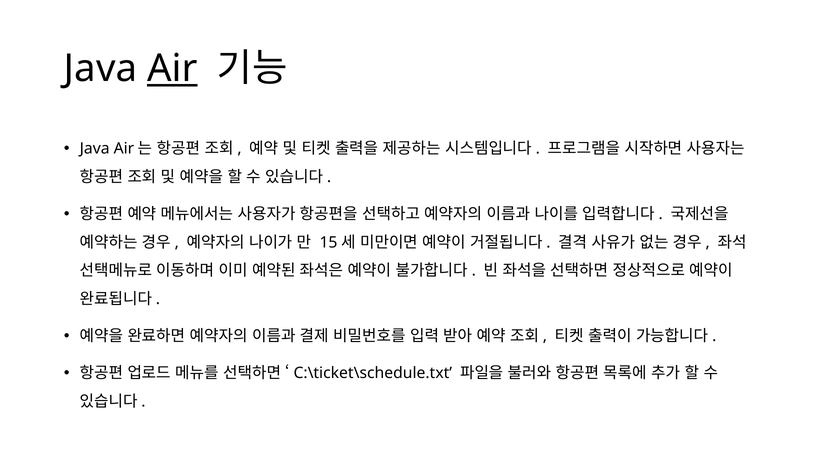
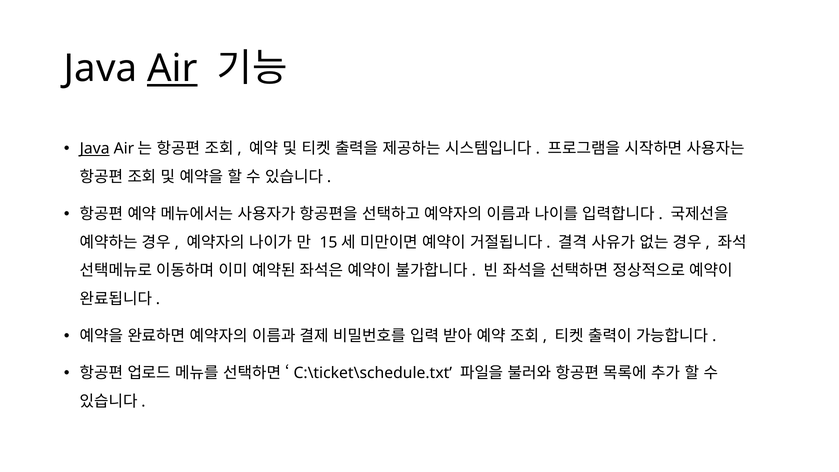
Java at (95, 149) underline: none -> present
